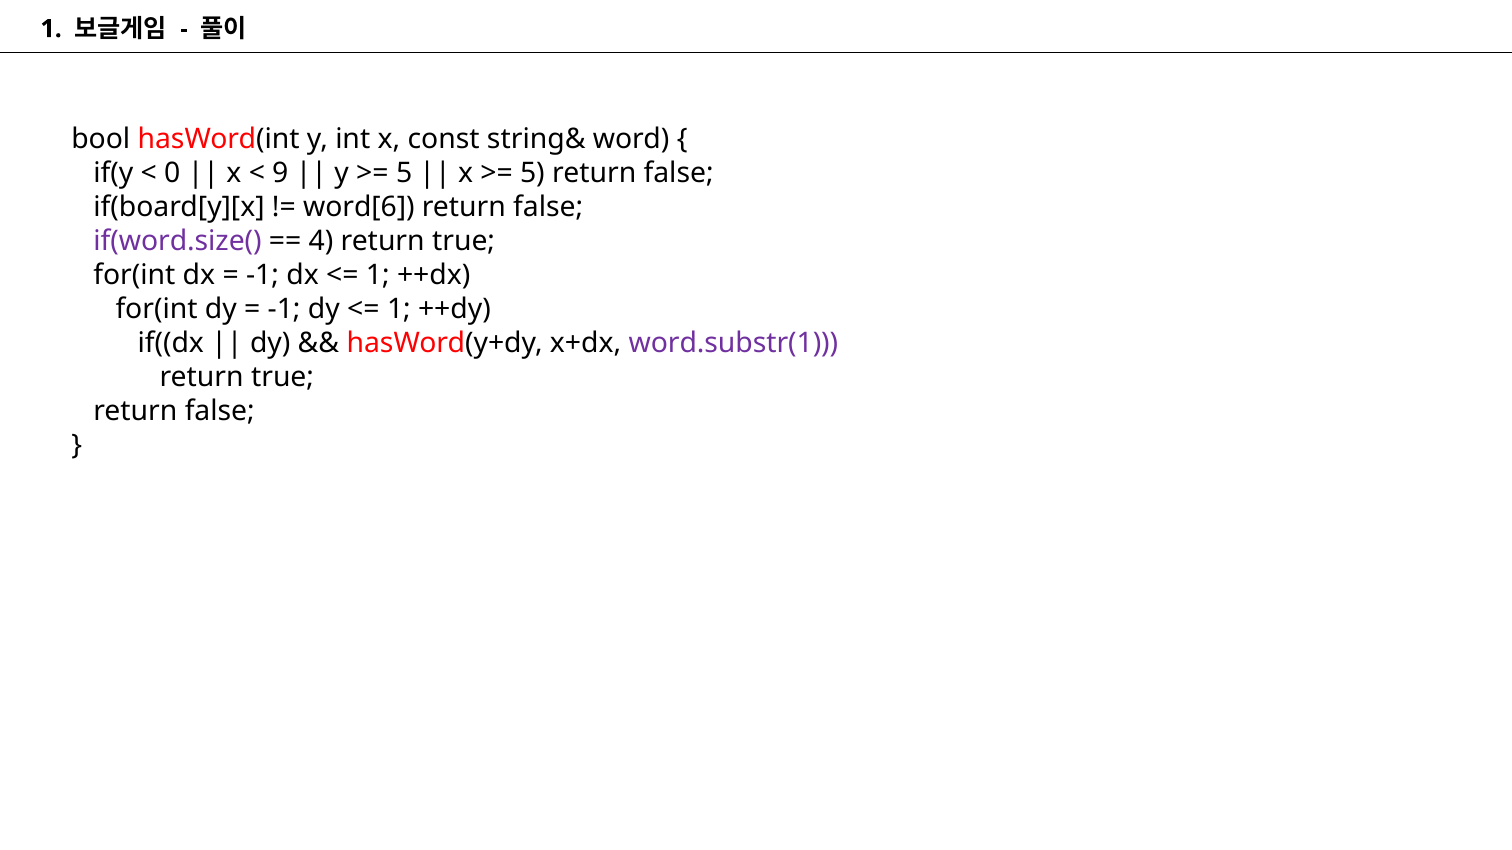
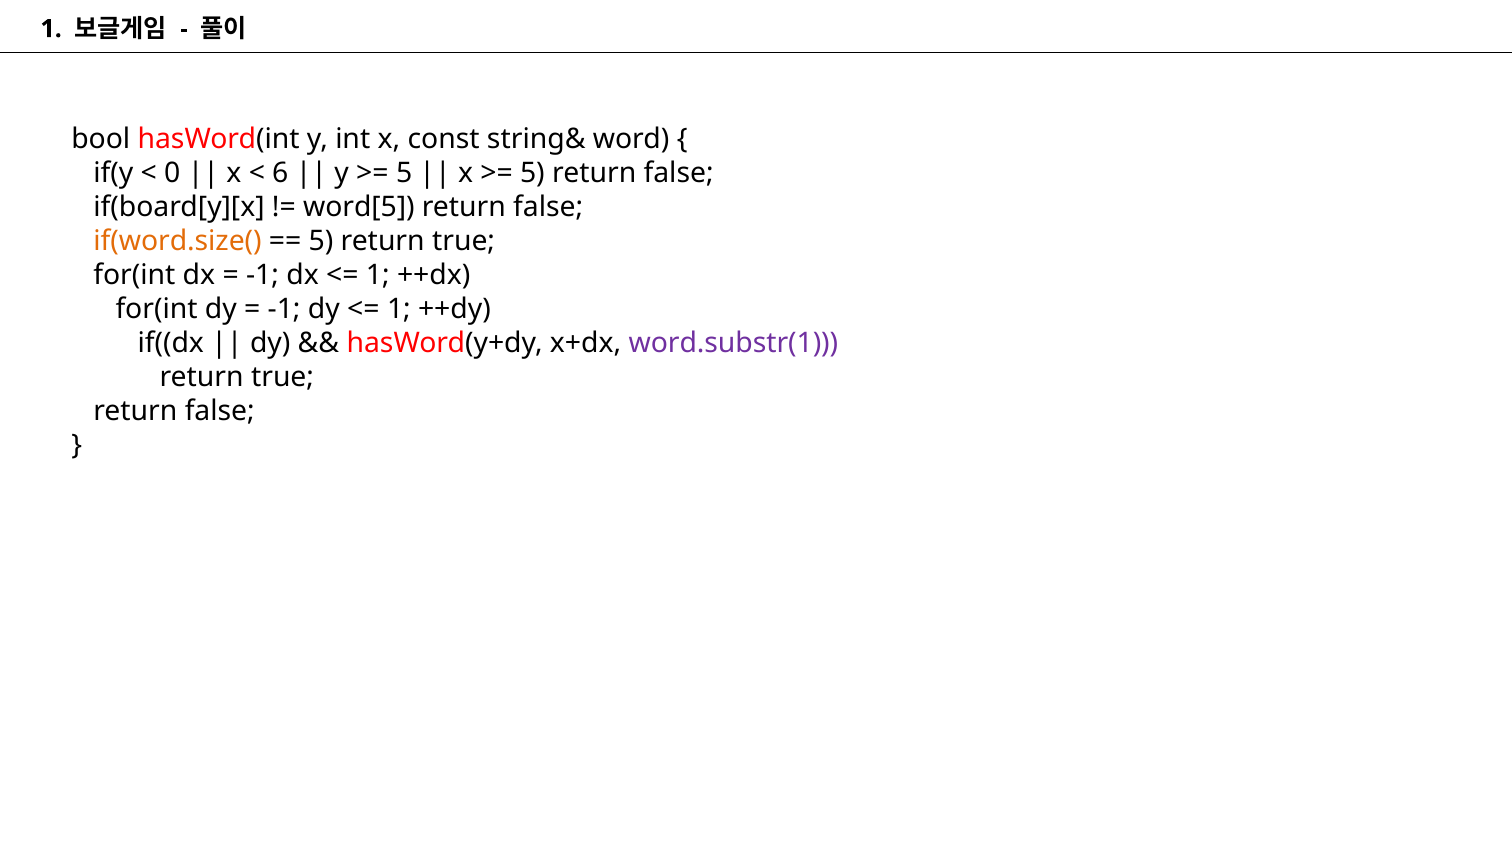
9: 9 -> 6
word[6: word[6 -> word[5
if(word.size( colour: purple -> orange
4 at (321, 241): 4 -> 5
